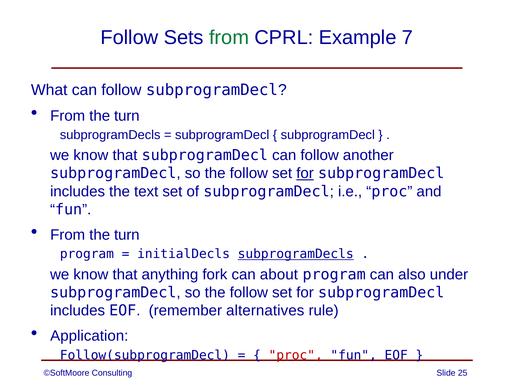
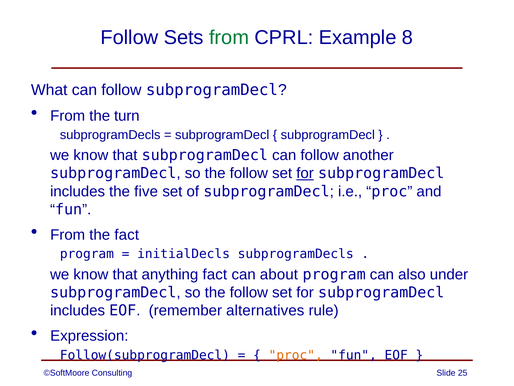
7: 7 -> 8
text: text -> five
turn at (127, 235): turn -> fact
subprogramDecls at (296, 254) underline: present -> none
anything fork: fork -> fact
Application: Application -> Expression
proc at (296, 355) colour: red -> orange
